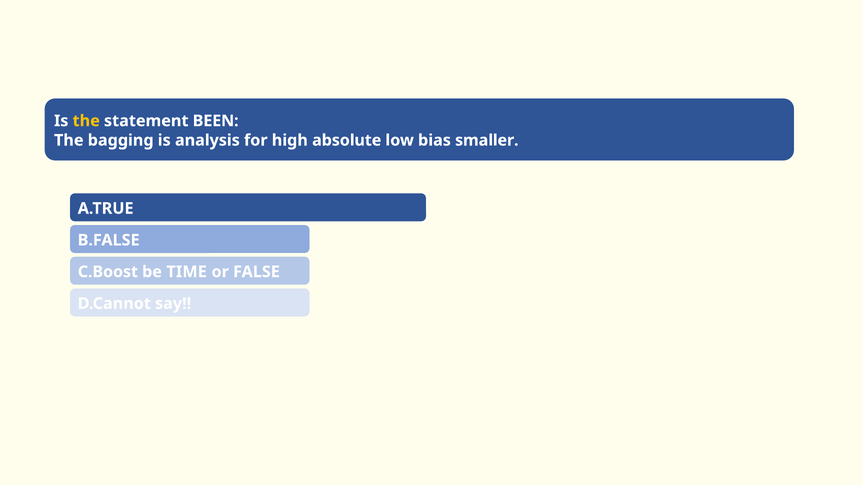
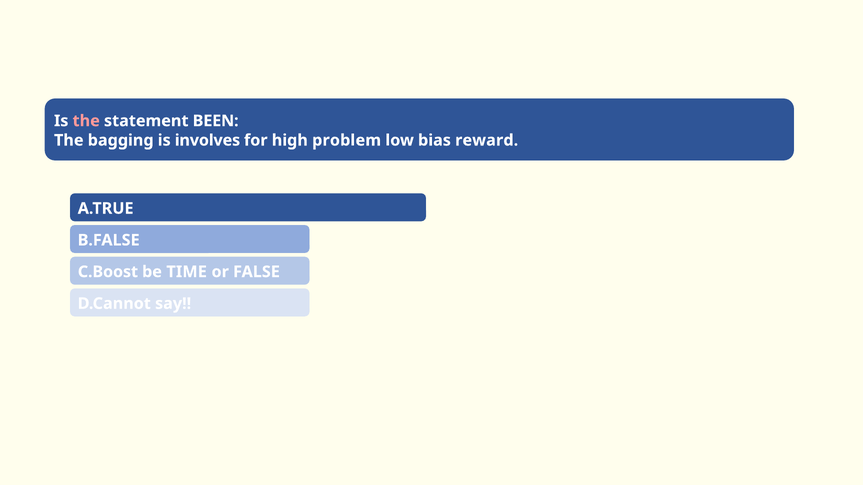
the at (86, 121) colour: yellow -> pink
analysis: analysis -> involves
absolute: absolute -> problem
smaller: smaller -> reward
